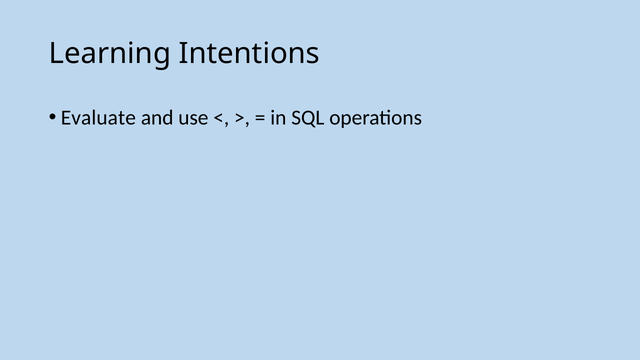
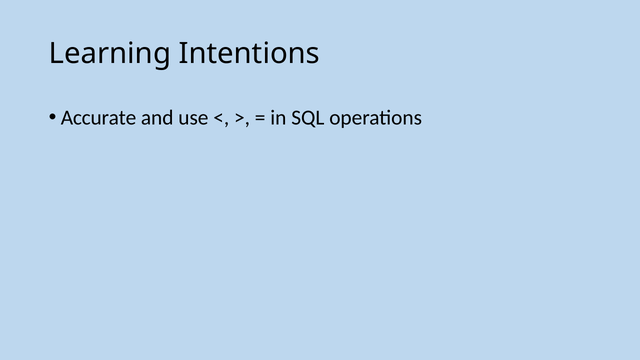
Evaluate: Evaluate -> Accurate
